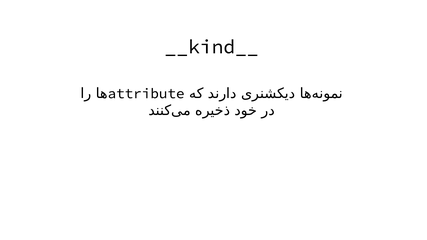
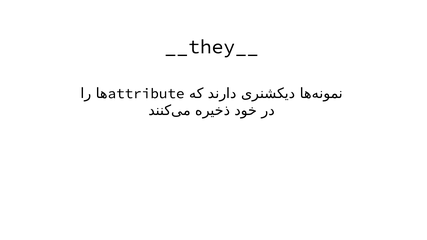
__kind__: __kind__ -> __they__
